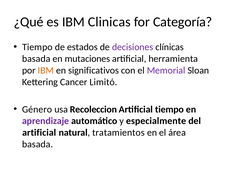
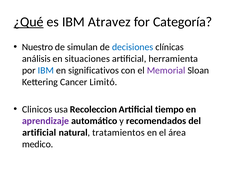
¿Qué underline: none -> present
Clinicas: Clinicas -> Atravez
Tiempo at (37, 47): Tiempo -> Nuestro
estados: estados -> simulan
decisiones colour: purple -> blue
basada at (36, 59): basada -> análisis
mutaciones: mutaciones -> situaciones
IBM at (46, 71) colour: orange -> blue
Género: Género -> Clinicos
especialmente: especialmente -> recomendados
basada at (38, 145): basada -> medico
